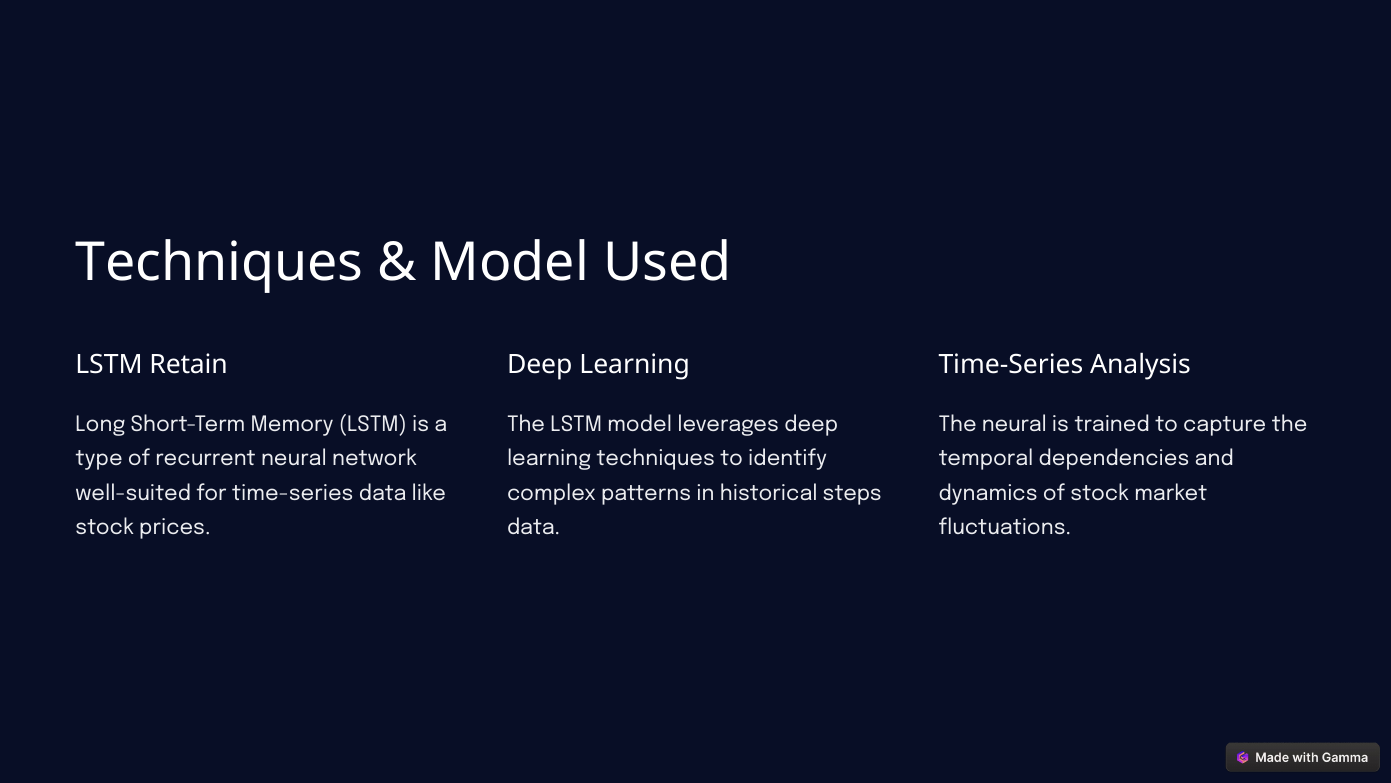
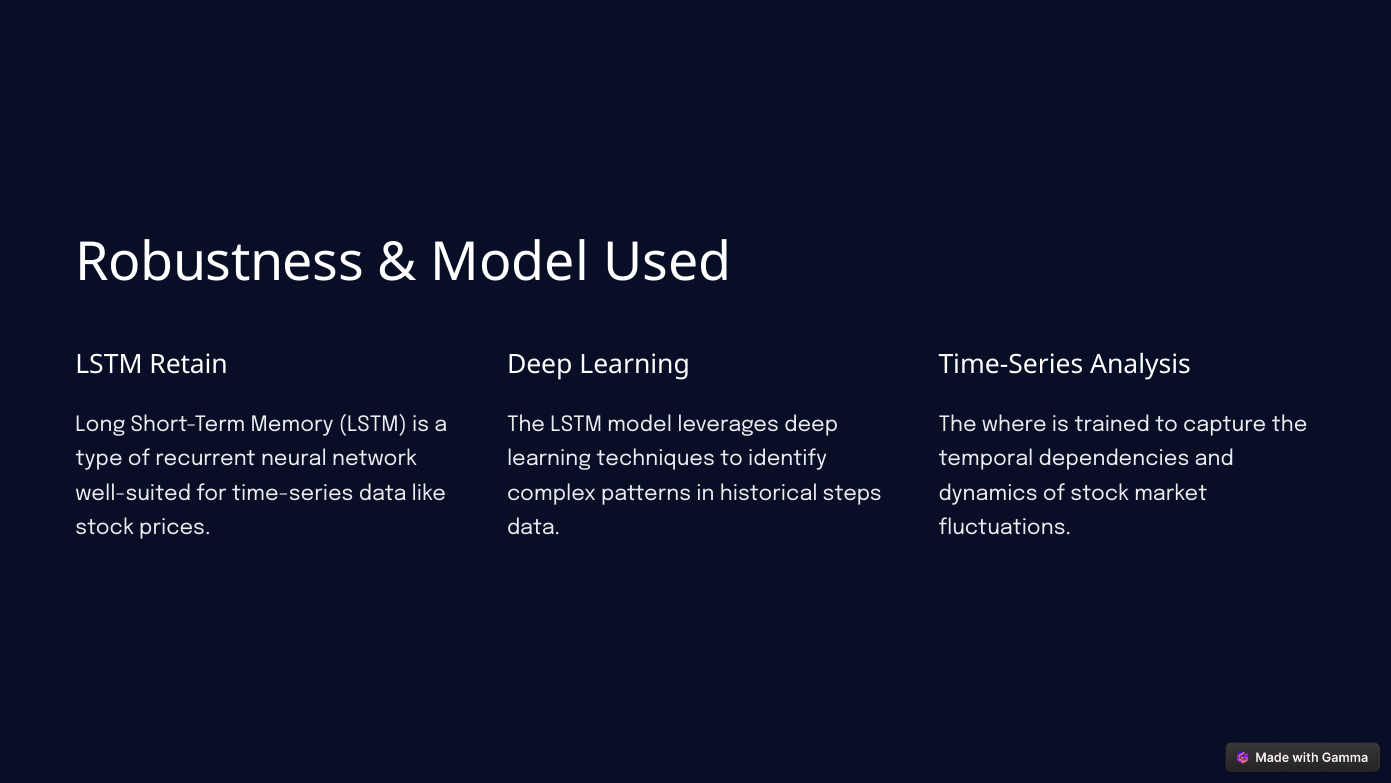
Techniques at (219, 263): Techniques -> Robustness
The neural: neural -> where
